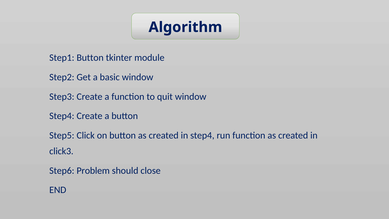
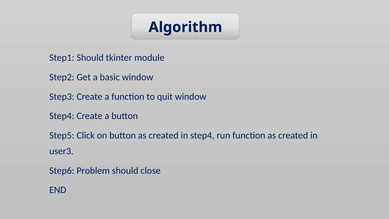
Step1 Button: Button -> Should
click3: click3 -> user3
